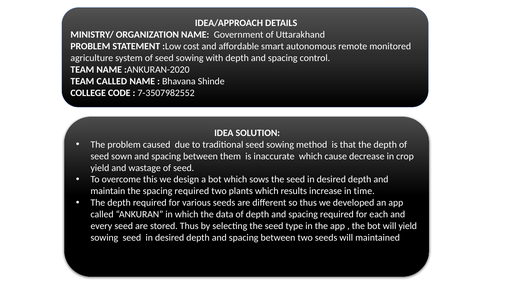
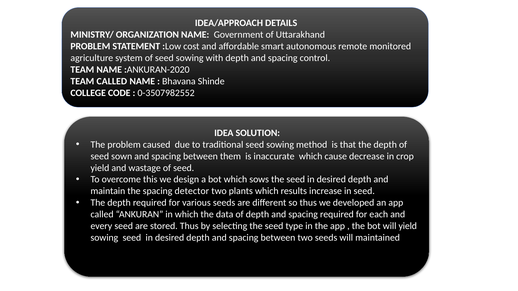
7-3507982552: 7-3507982552 -> 0-3507982552
the spacing required: required -> detector
in time: time -> seed
